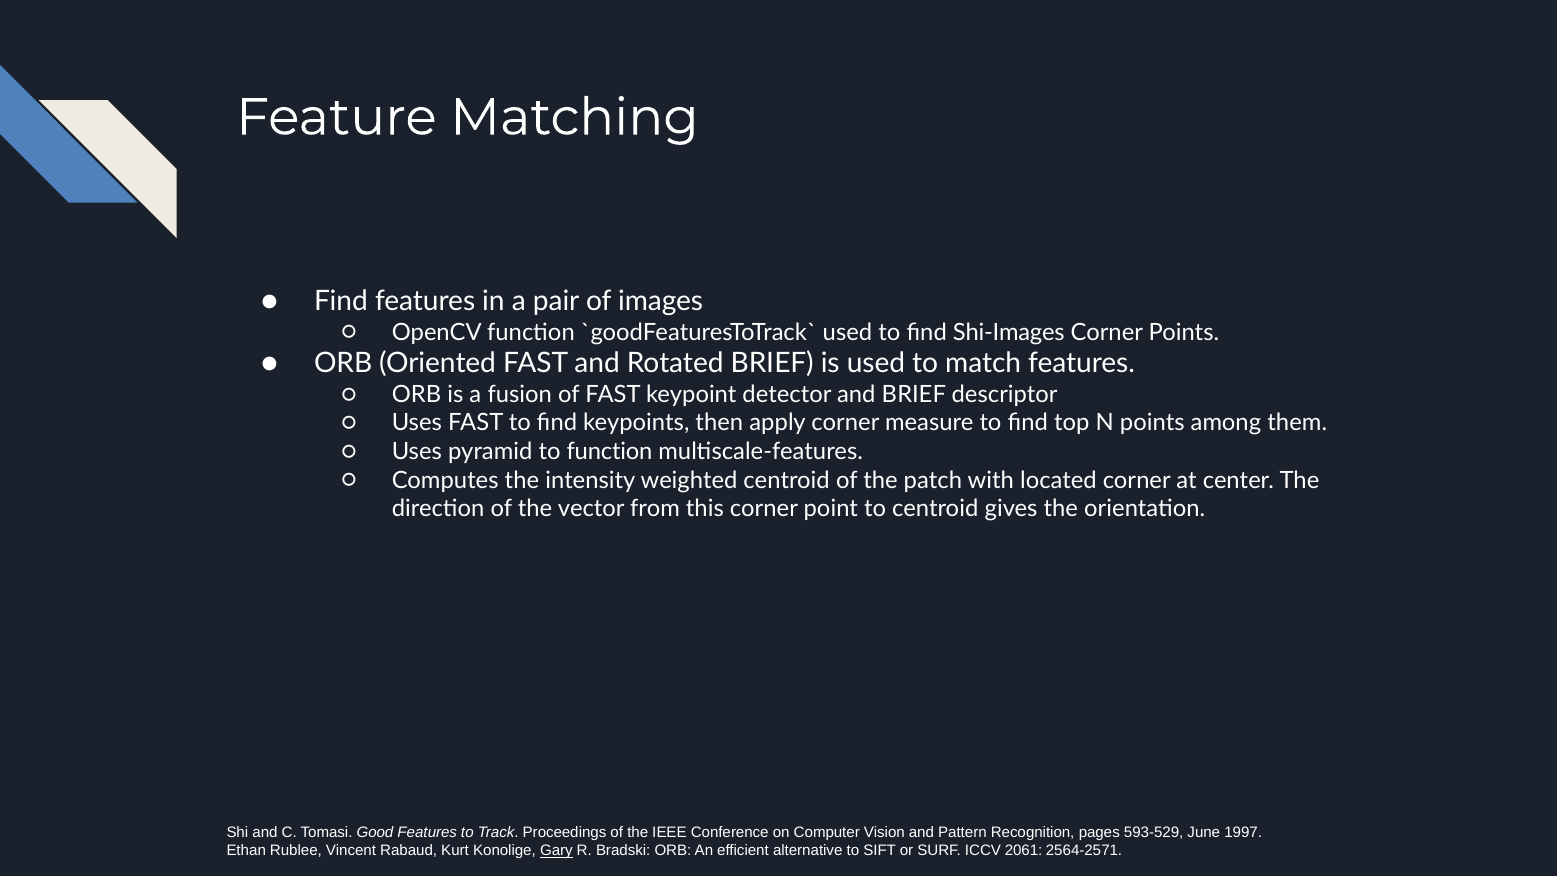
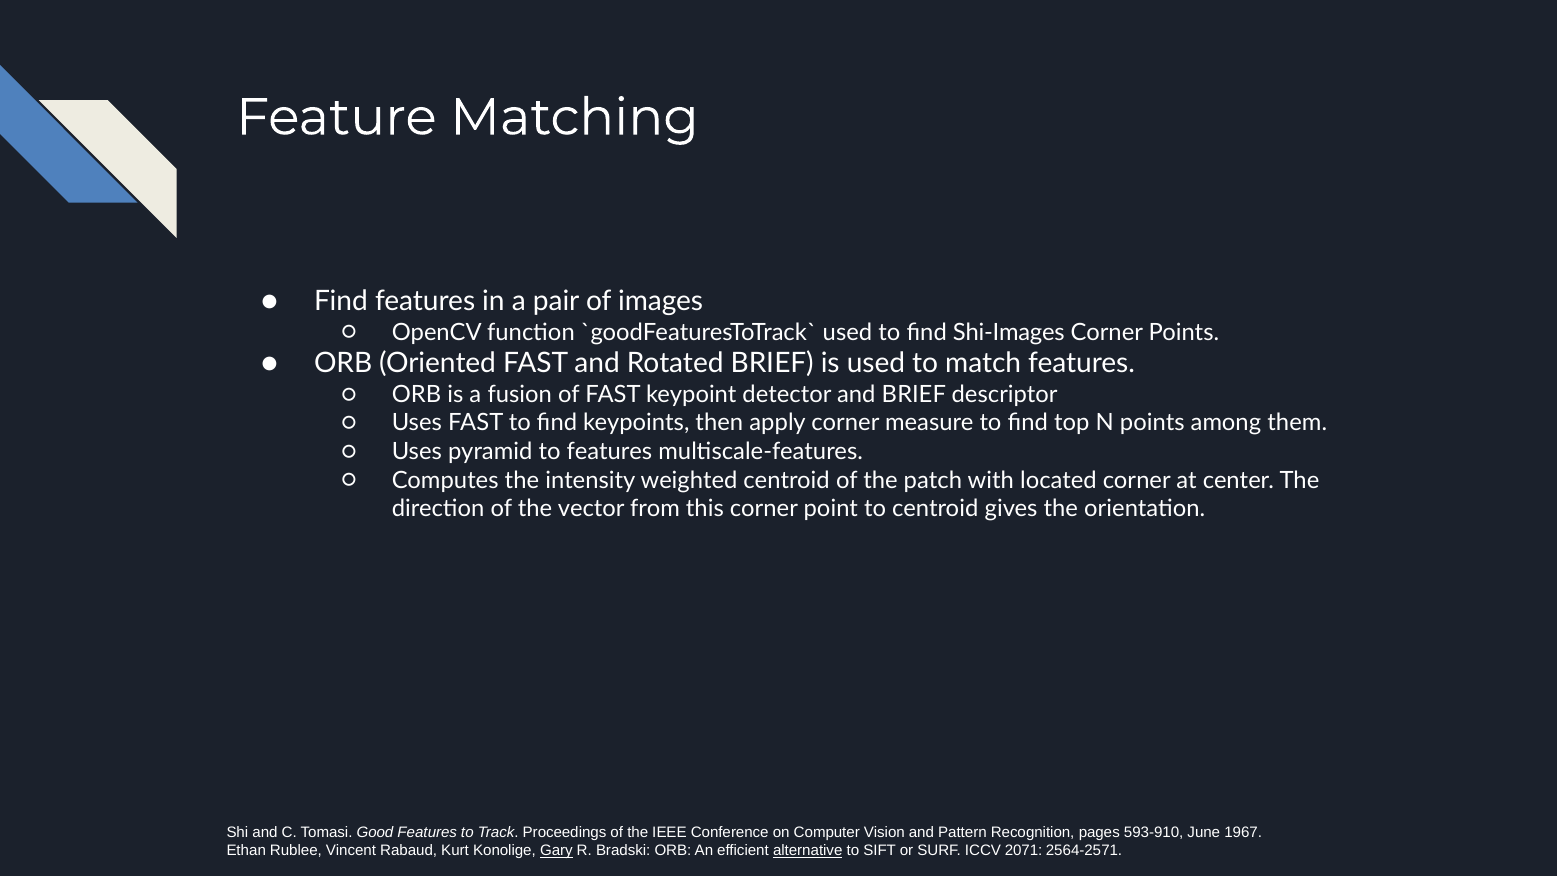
to function: function -> features
593-529: 593-529 -> 593-910
1997: 1997 -> 1967
alternative underline: none -> present
2061: 2061 -> 2071
